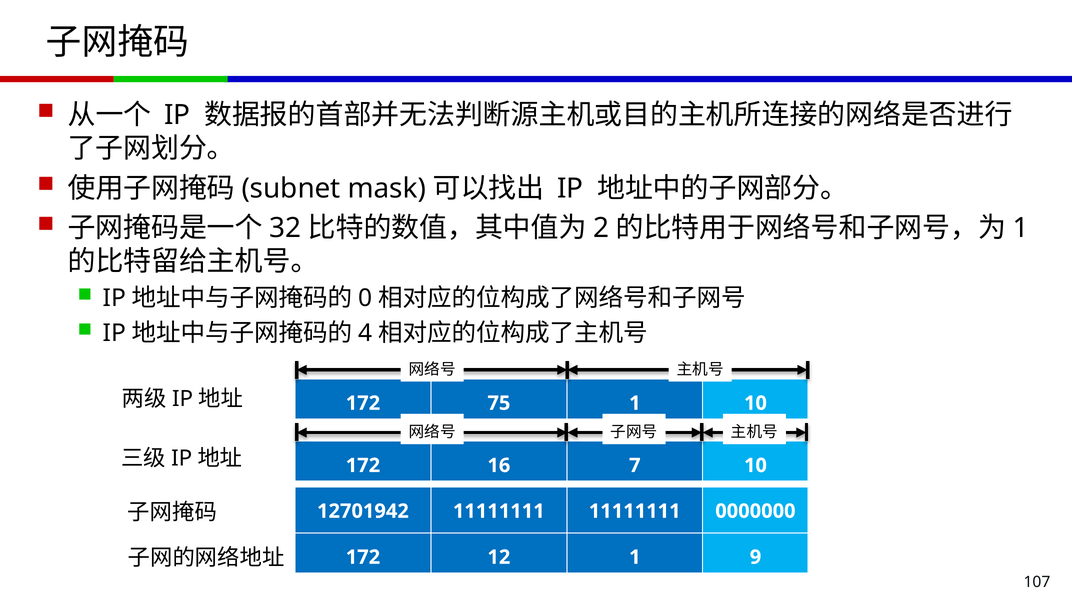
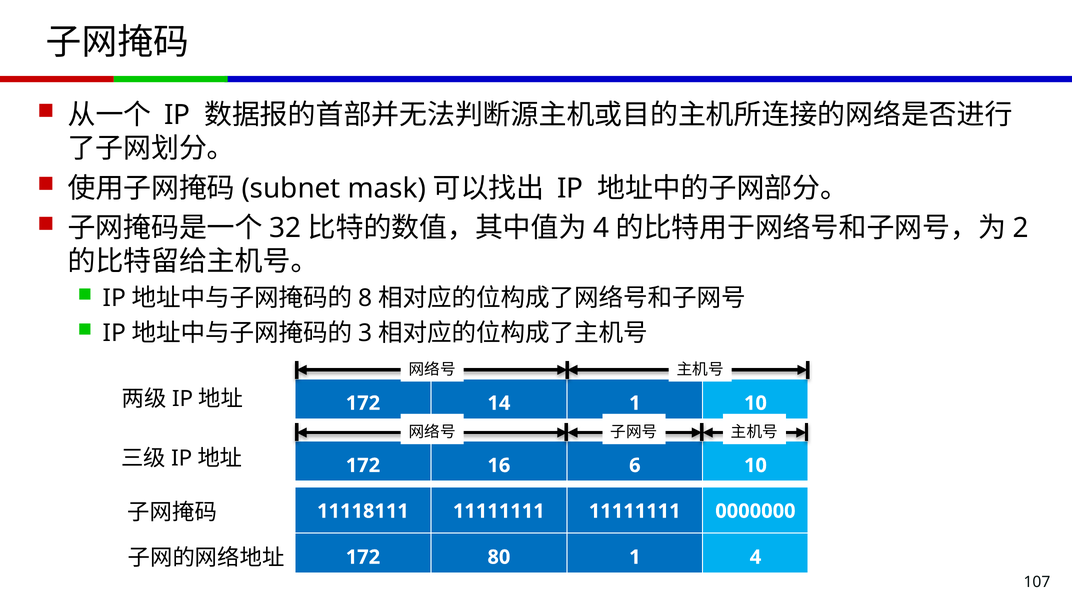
2 at (601, 228): 2 -> 4
1 at (1021, 228): 1 -> 2
0 at (365, 298): 0 -> 8
4: 4 -> 3
75: 75 -> 14
7: 7 -> 6
12701942: 12701942 -> 11118111
12: 12 -> 80
1 9: 9 -> 4
